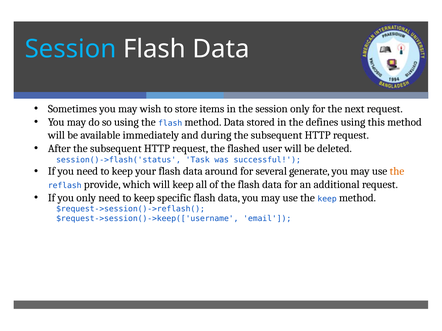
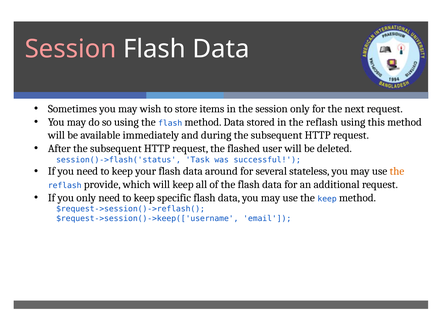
Session at (71, 49) colour: light blue -> pink
in the defines: defines -> reflash
generate: generate -> stateless
